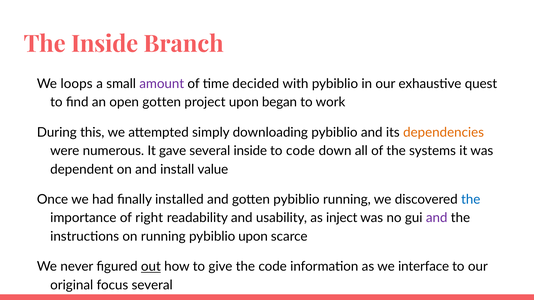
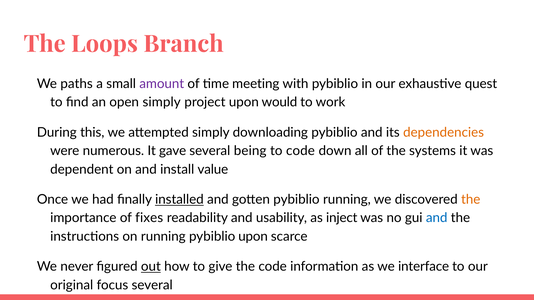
The Inside: Inside -> Loops
loops: loops -> paths
decided: decided -> meeting
open gotten: gotten -> simply
began: began -> would
several inside: inside -> being
installed underline: none -> present
the at (471, 200) colour: blue -> orange
right: right -> fixes
and at (437, 218) colour: purple -> blue
